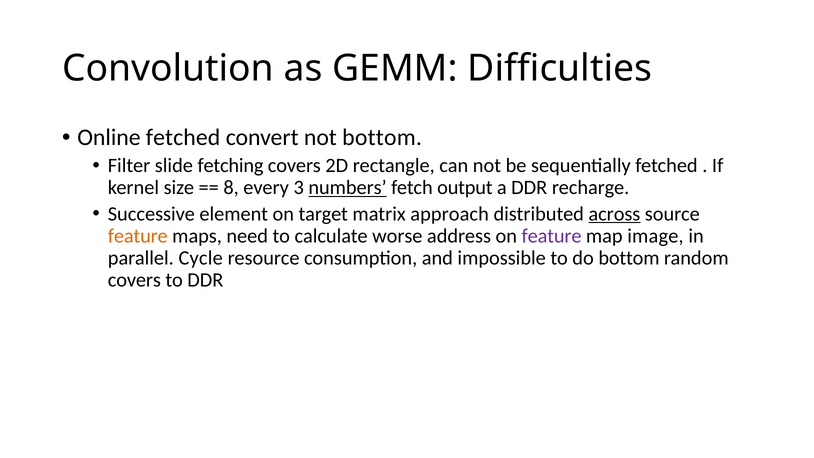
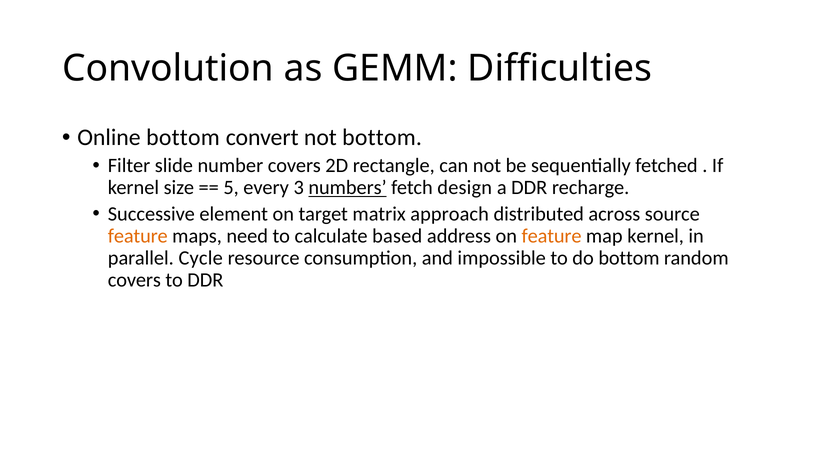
Online fetched: fetched -> bottom
fetching: fetching -> number
8: 8 -> 5
output: output -> design
across underline: present -> none
worse: worse -> based
feature at (552, 236) colour: purple -> orange
map image: image -> kernel
